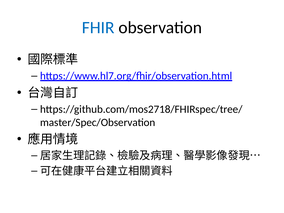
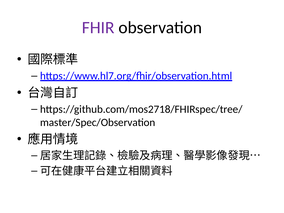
FHIR colour: blue -> purple
